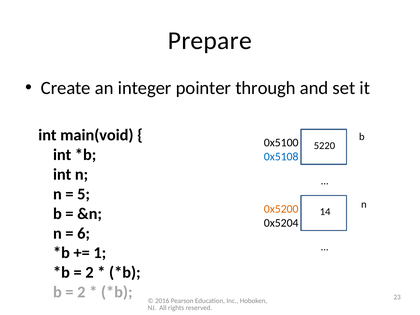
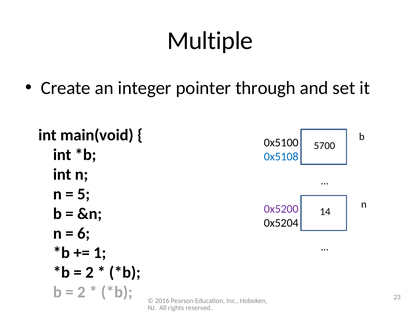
Prepare: Prepare -> Multiple
5220: 5220 -> 5700
0x5200 colour: orange -> purple
